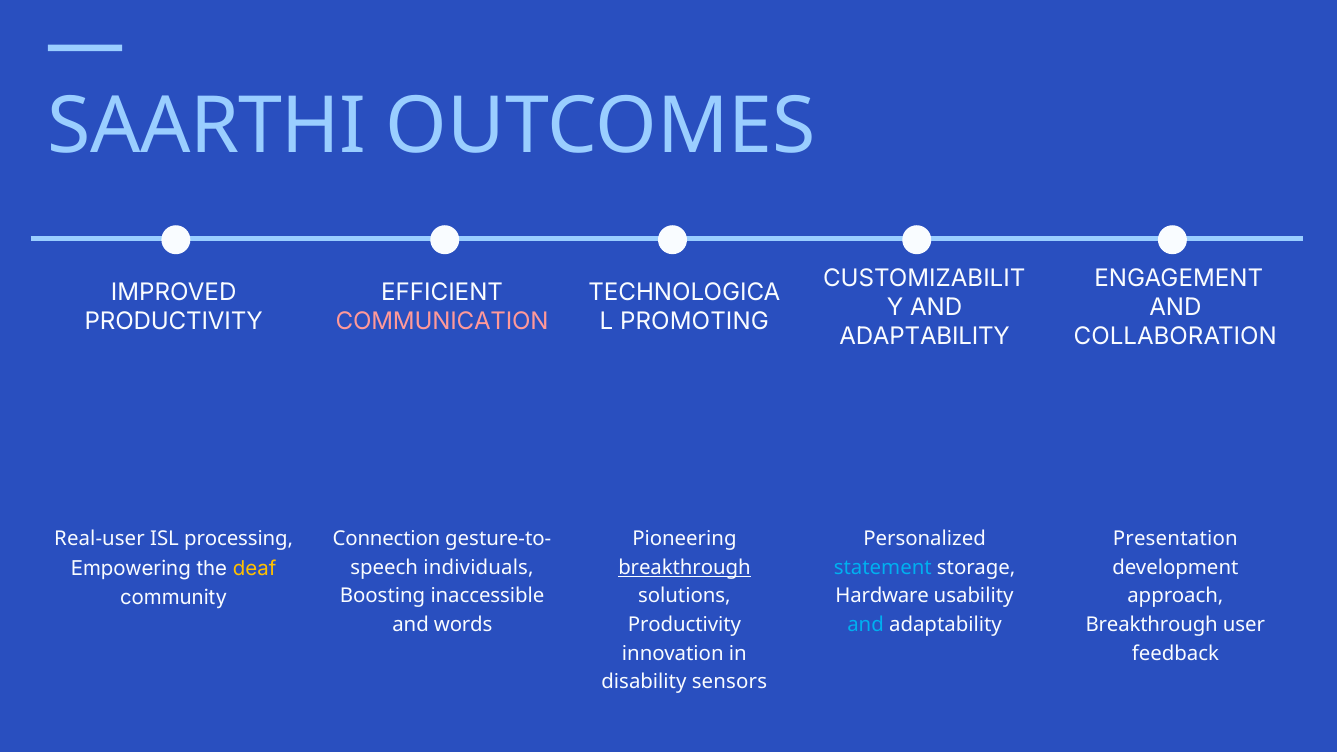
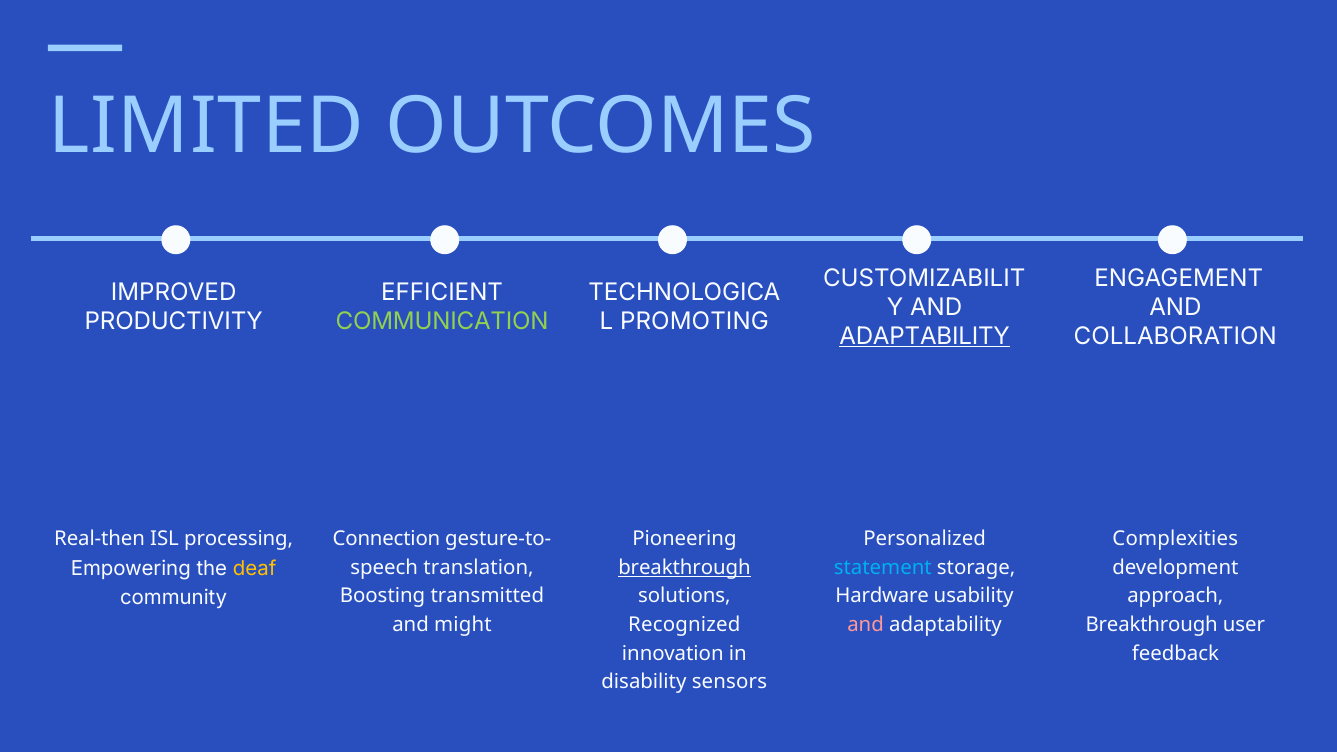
SAARTHI: SAARTHI -> LIMITED
COMMUNICATION colour: pink -> light green
ADAPTABILITY at (925, 336) underline: none -> present
Real-user: Real-user -> Real-then
Presentation: Presentation -> Complexities
individuals: individuals -> translation
inaccessible: inaccessible -> transmitted
words: words -> might
Productivity at (684, 625): Productivity -> Recognized
and at (866, 625) colour: light blue -> pink
